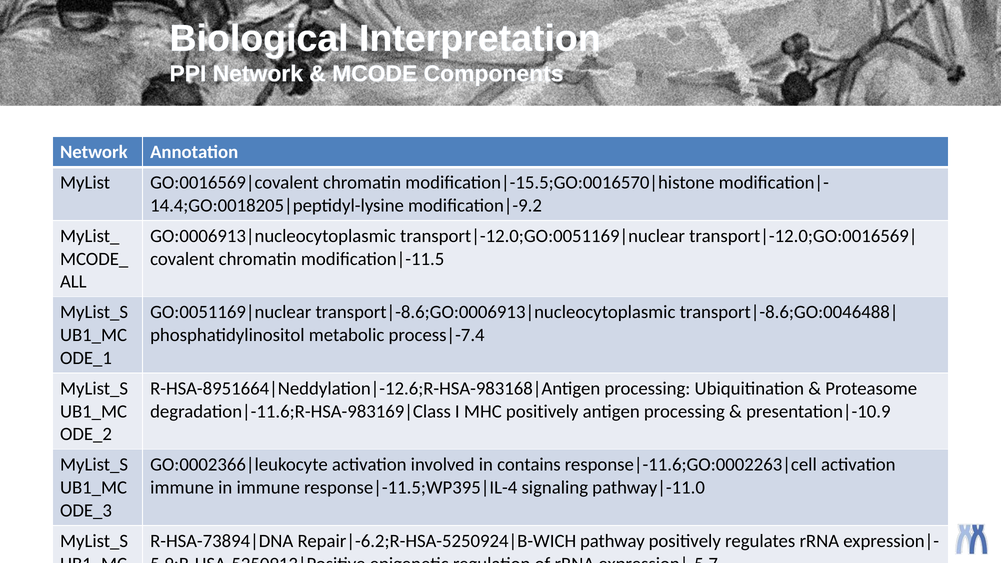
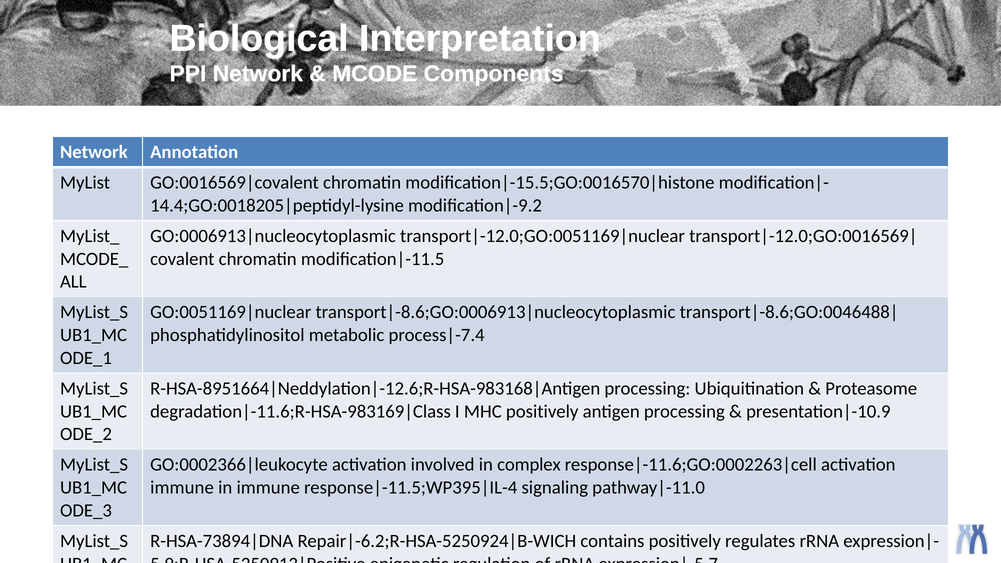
contains: contains -> complex
pathway at (612, 541): pathway -> contains
